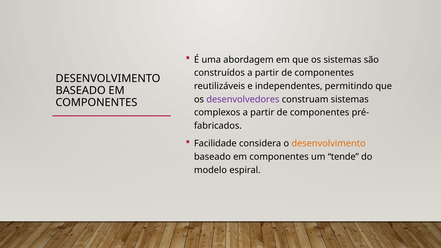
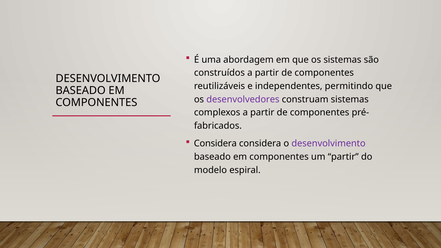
Facilidade at (215, 144): Facilidade -> Considera
desenvolvimento at (329, 144) colour: orange -> purple
um tende: tende -> partir
